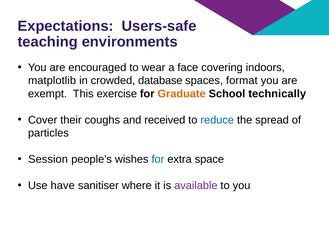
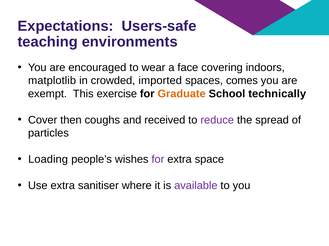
database: database -> imported
format: format -> comes
their: their -> then
reduce colour: blue -> purple
Session: Session -> Loading
for at (158, 160) colour: blue -> purple
Use have: have -> extra
